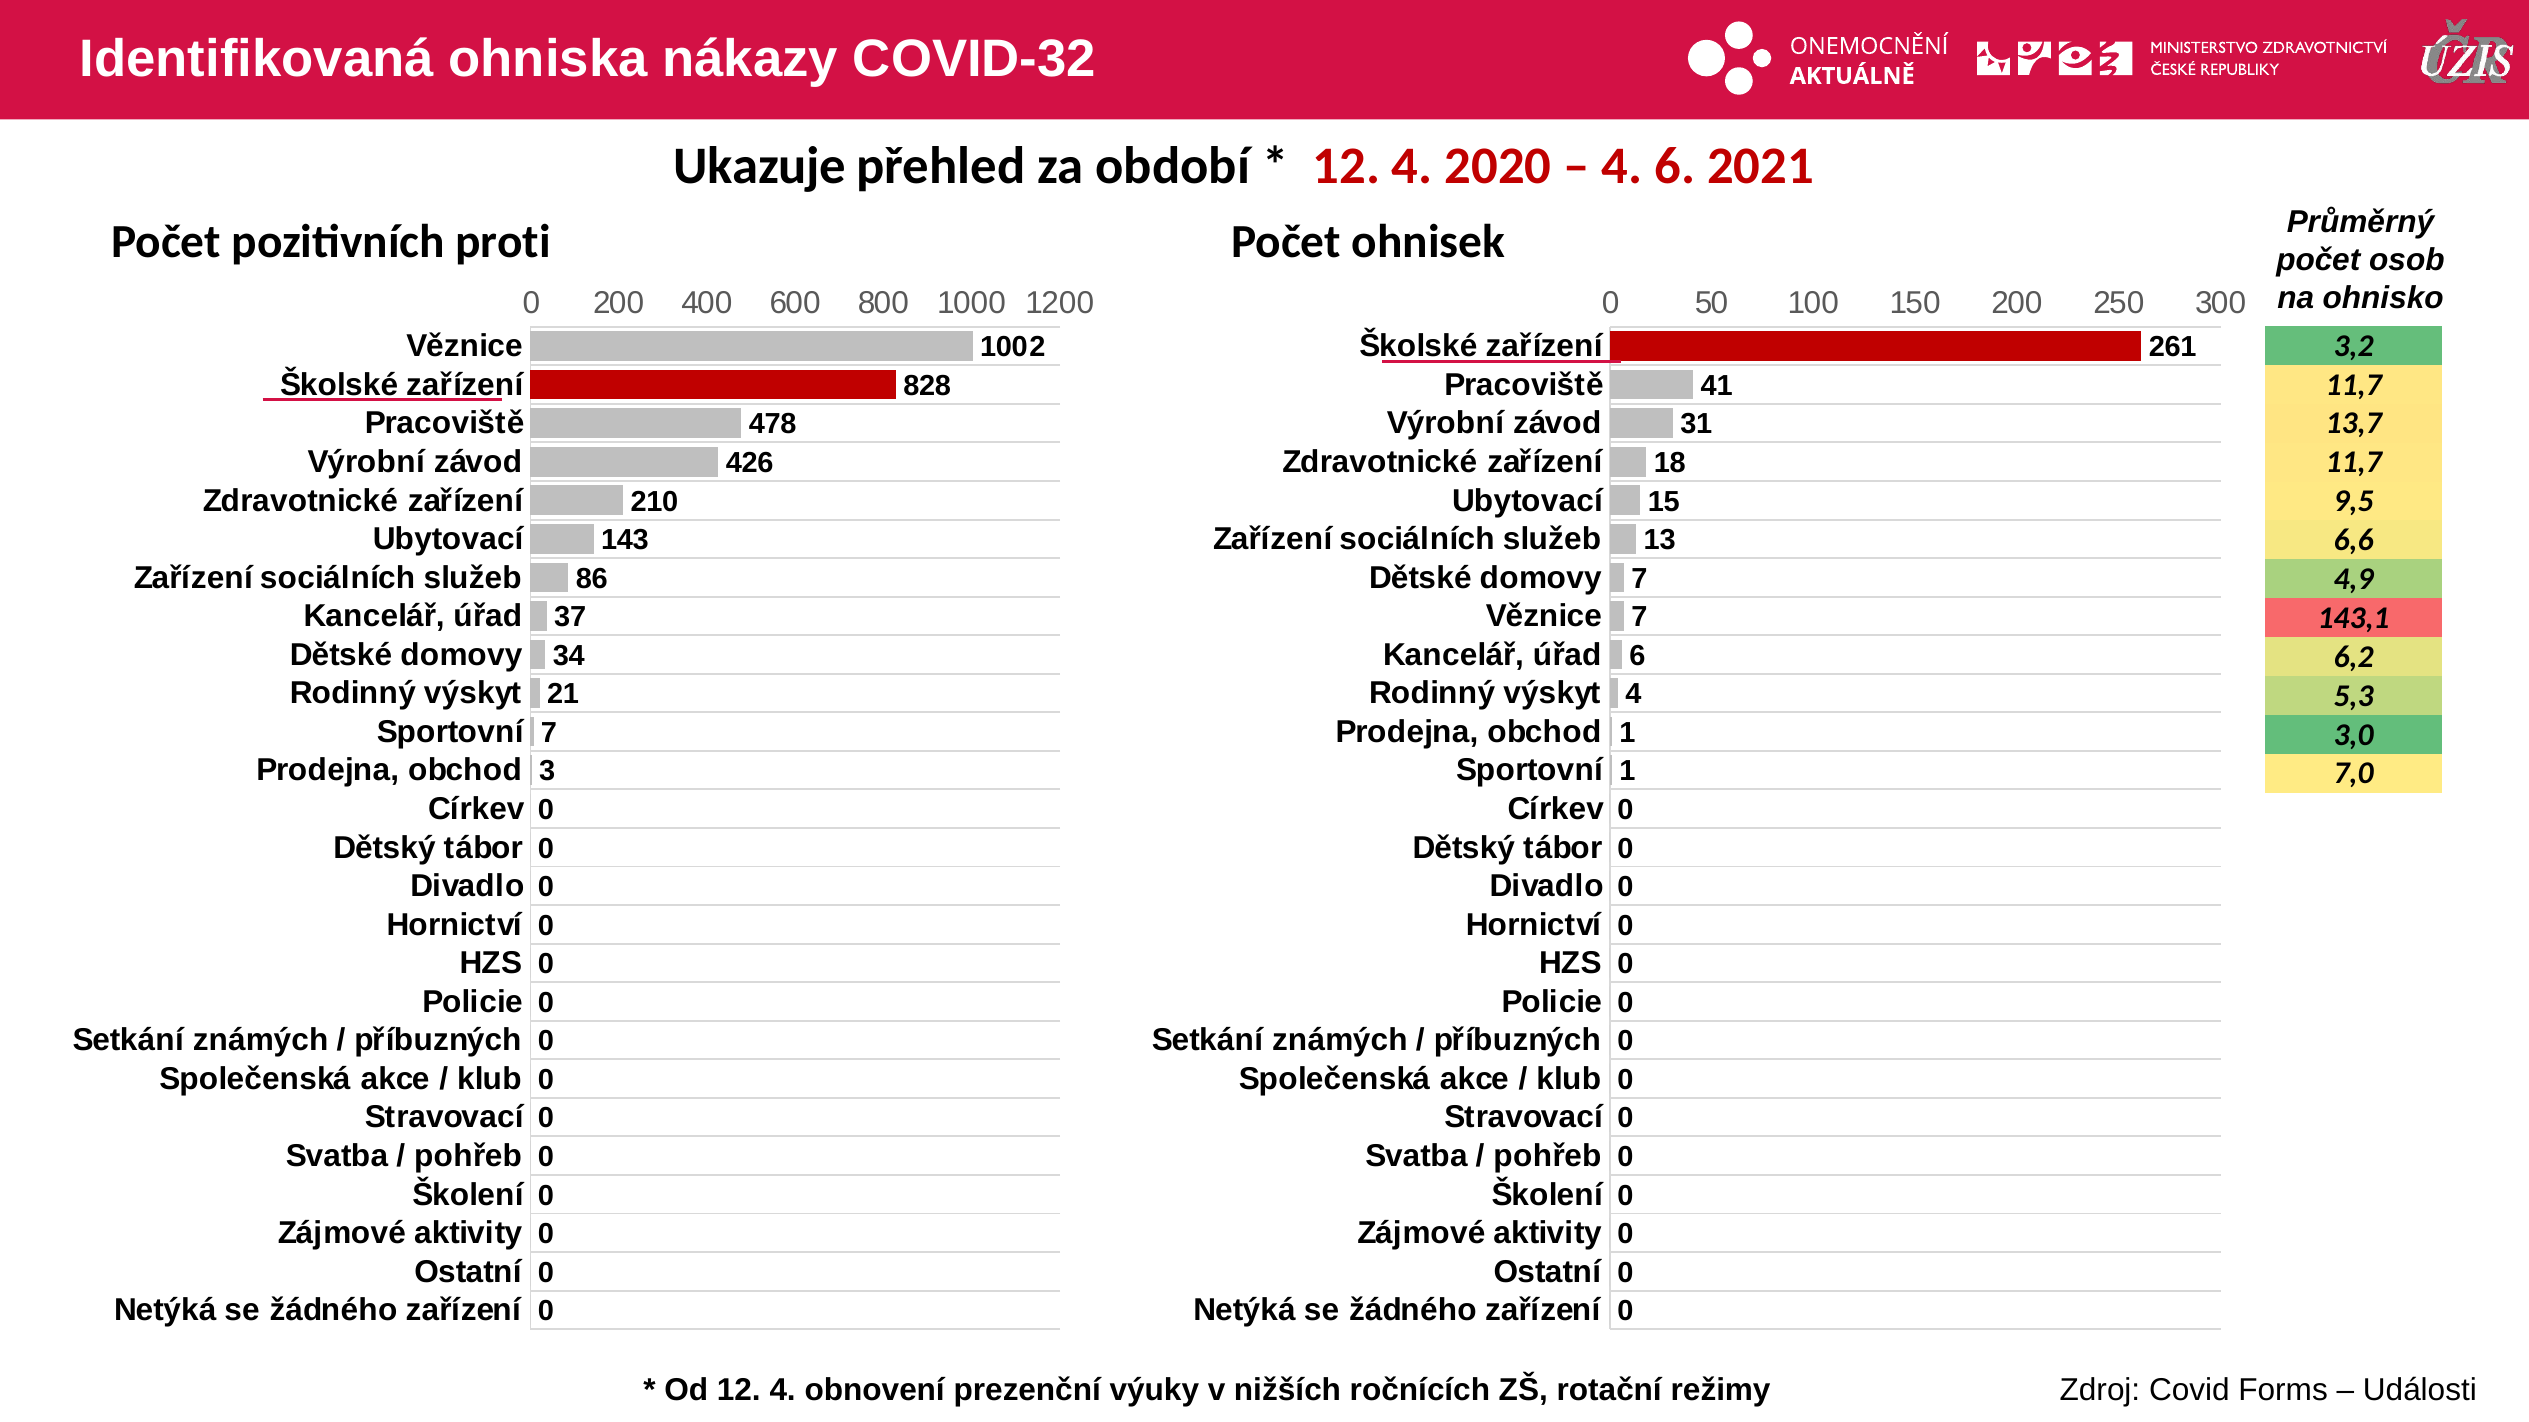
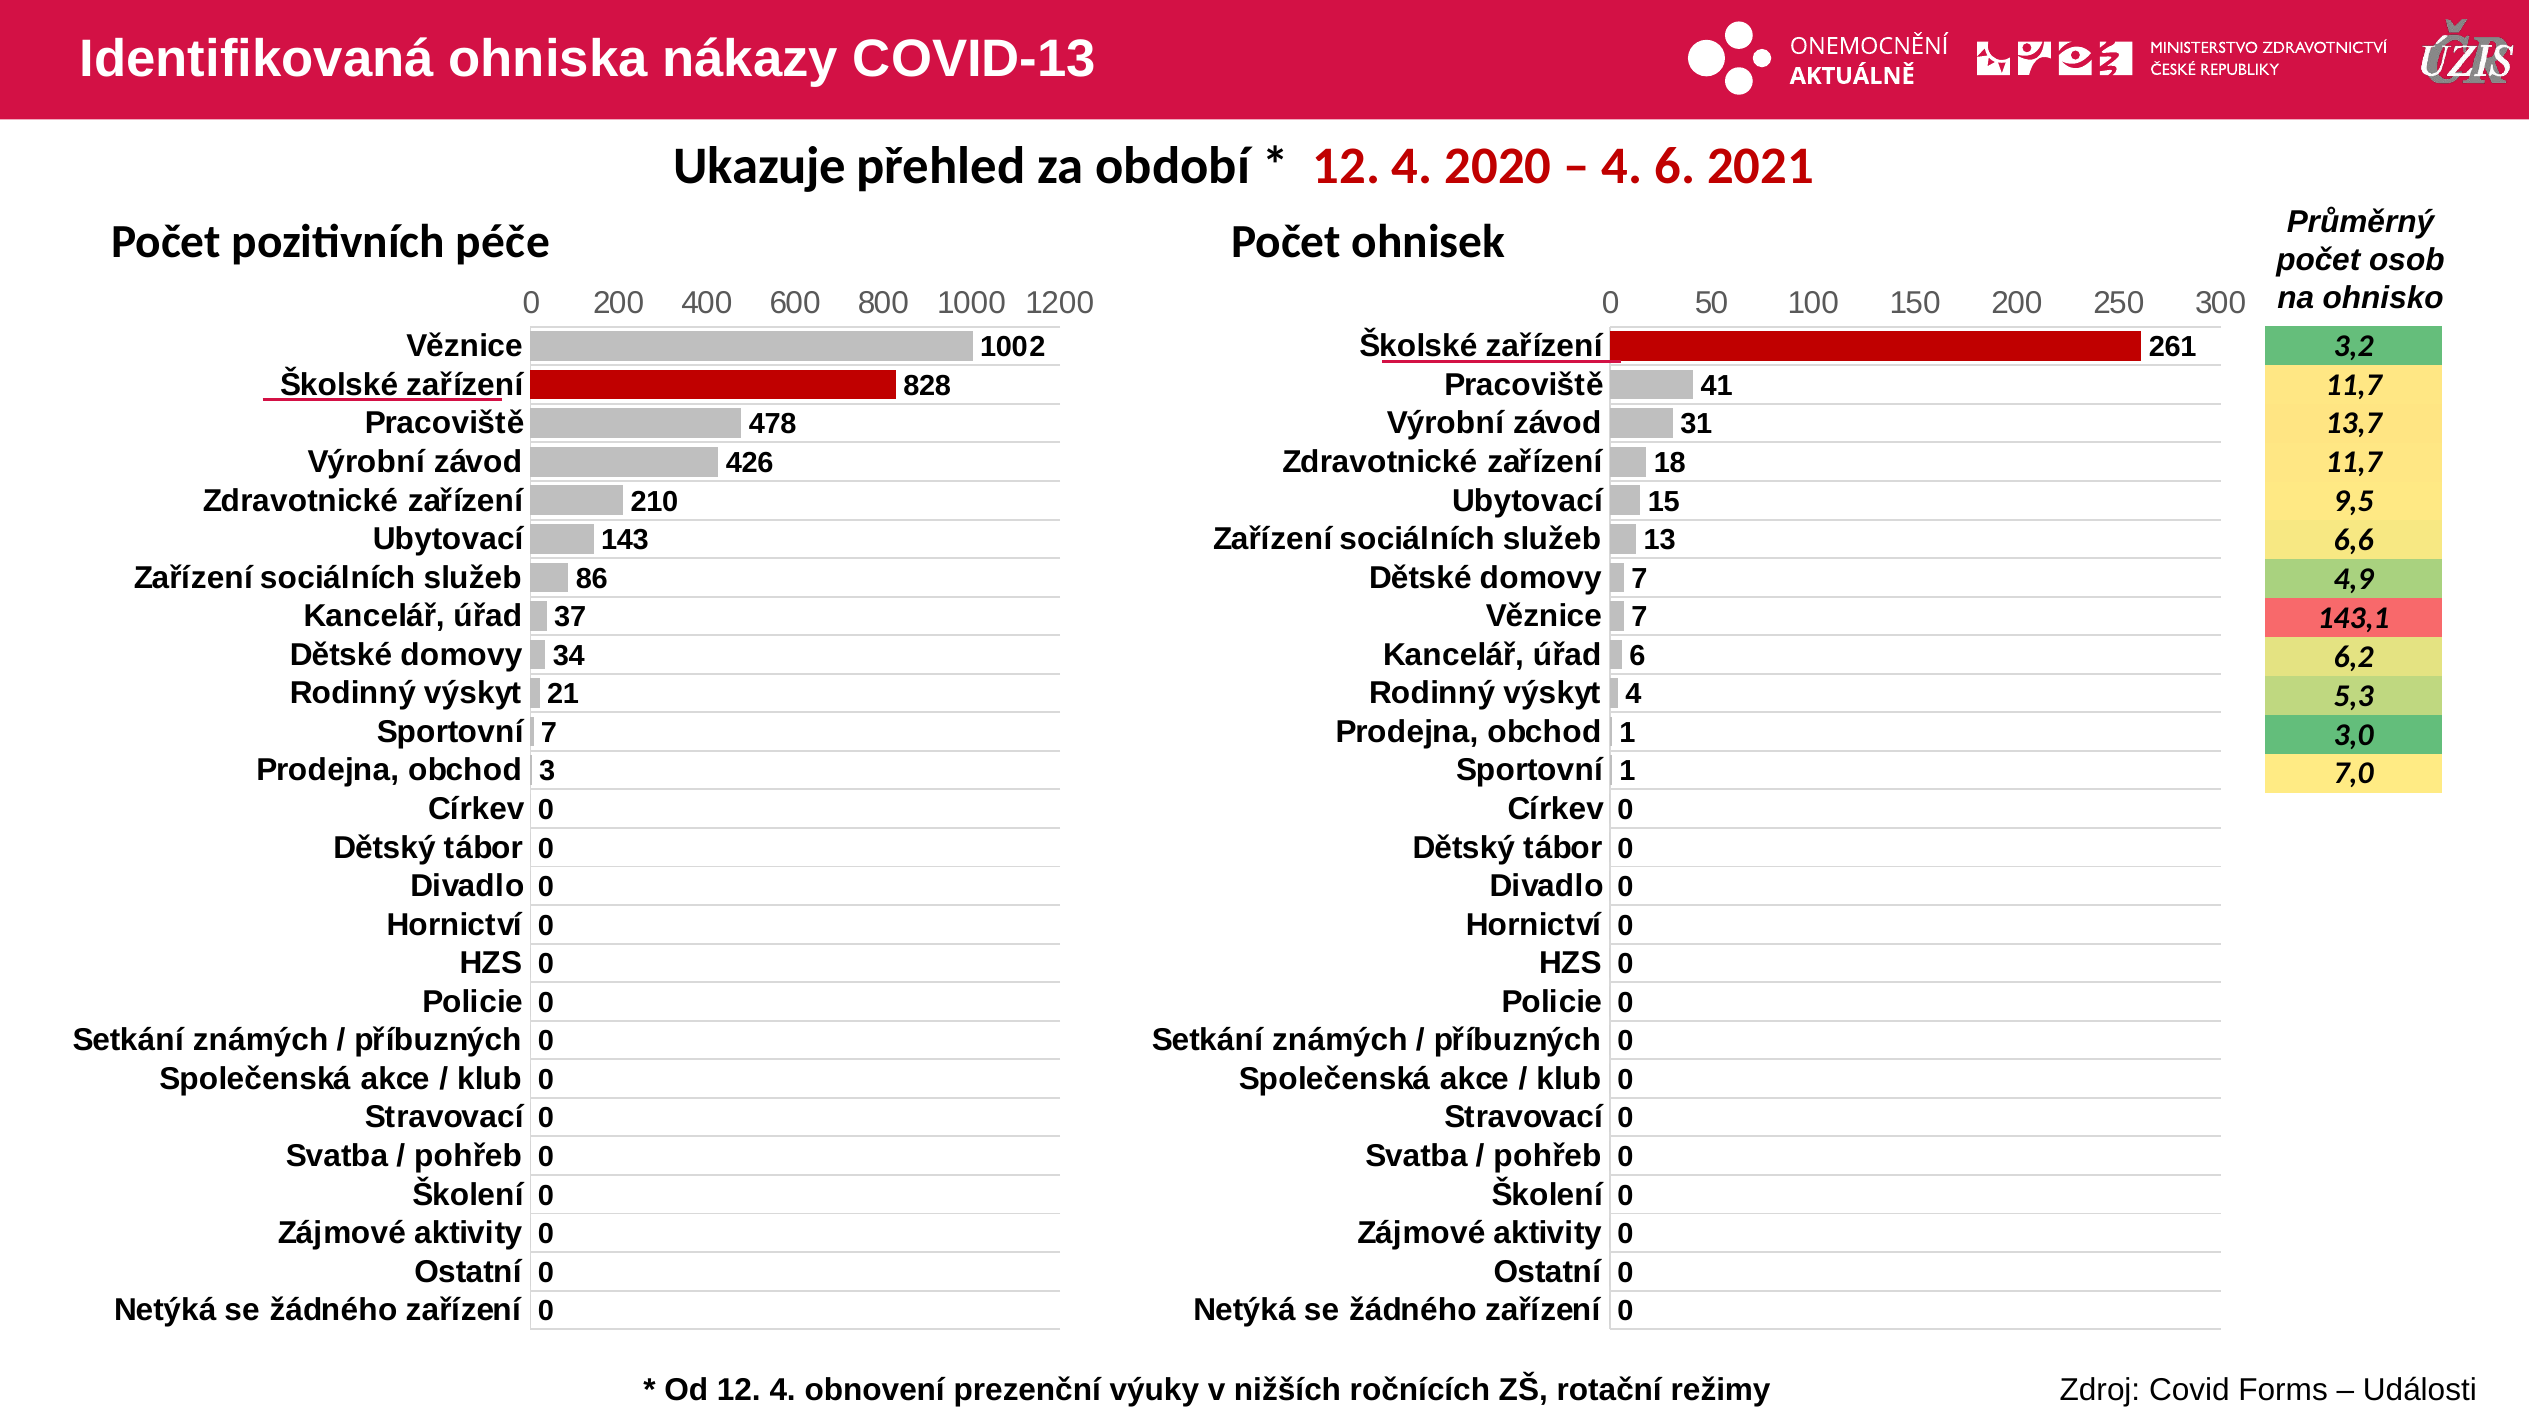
COVID-32: COVID-32 -> COVID-13
proti: proti -> péče
